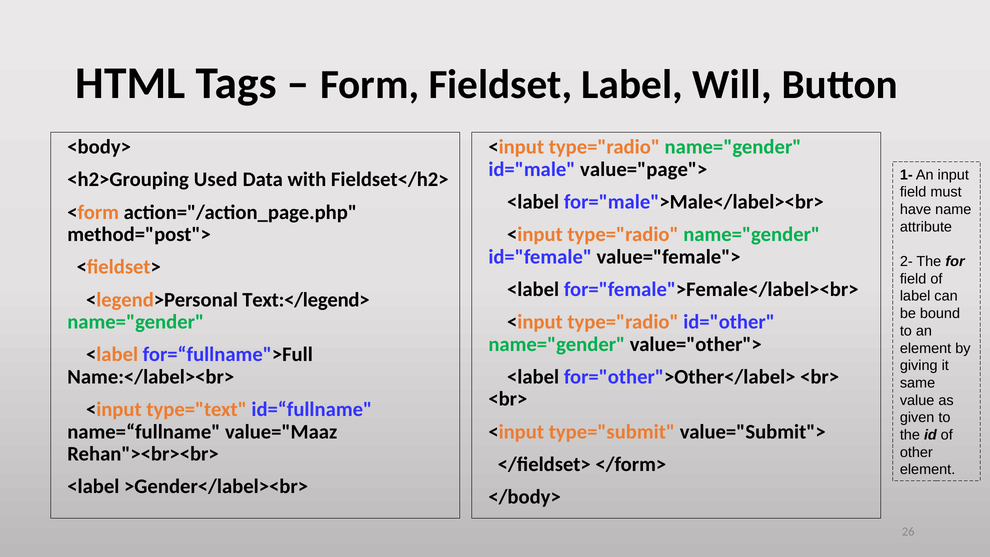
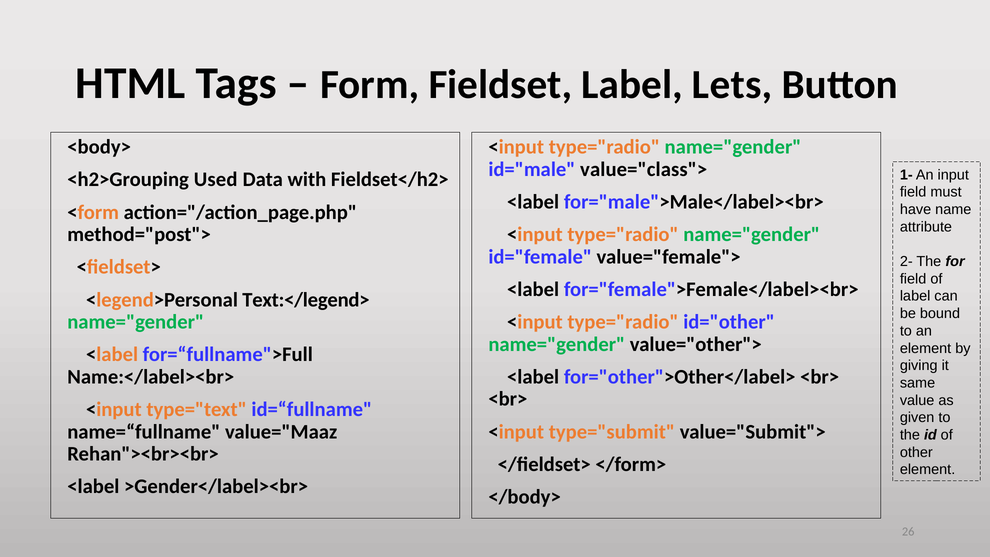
Will: Will -> Lets
value="page">: value="page"> -> value="class">
